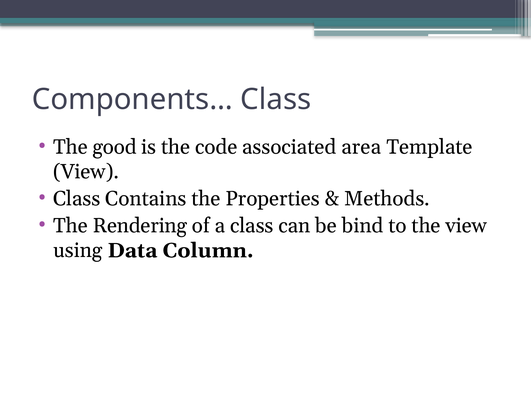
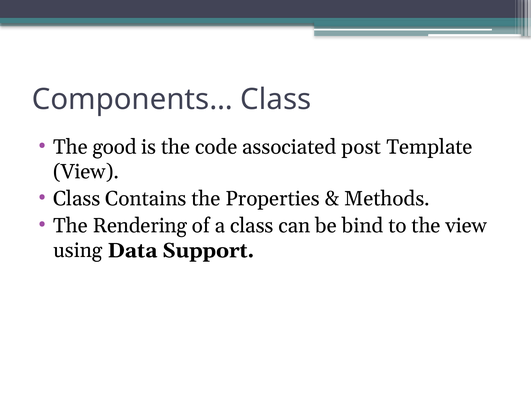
area: area -> post
Column: Column -> Support
